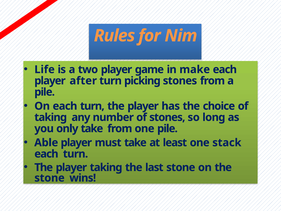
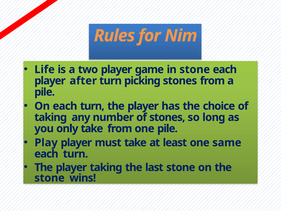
in make: make -> stone
Able: Able -> Play
stack: stack -> same
